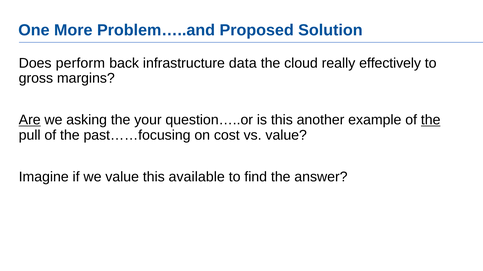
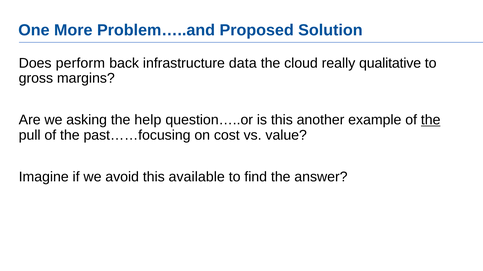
effectively: effectively -> qualitative
Are underline: present -> none
your: your -> help
we value: value -> avoid
